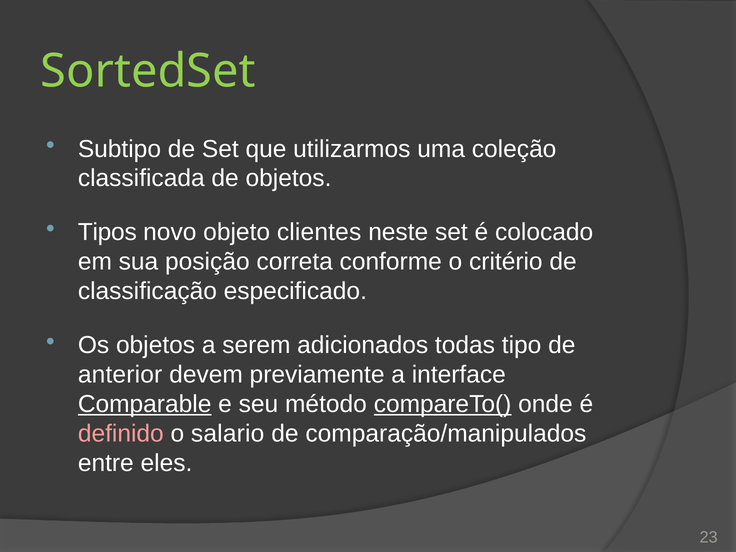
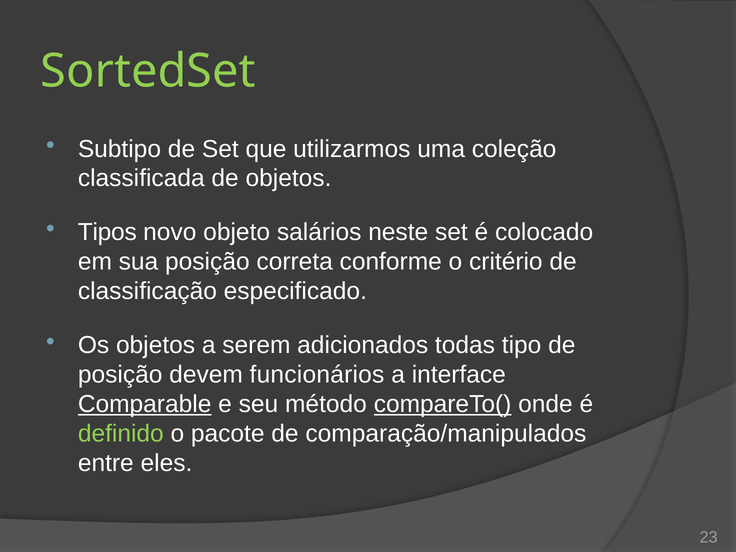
clientes: clientes -> salários
anterior at (120, 375): anterior -> posição
previamente: previamente -> funcionários
definido colour: pink -> light green
salario: salario -> pacote
